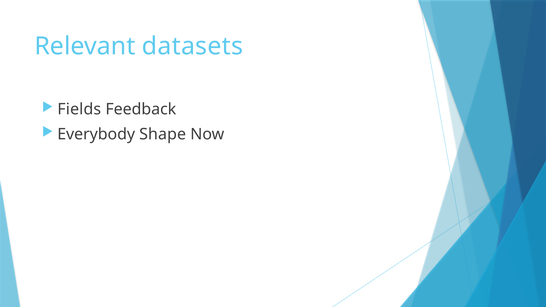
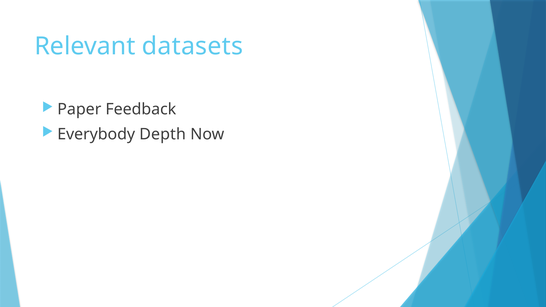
Fields: Fields -> Paper
Shape: Shape -> Depth
